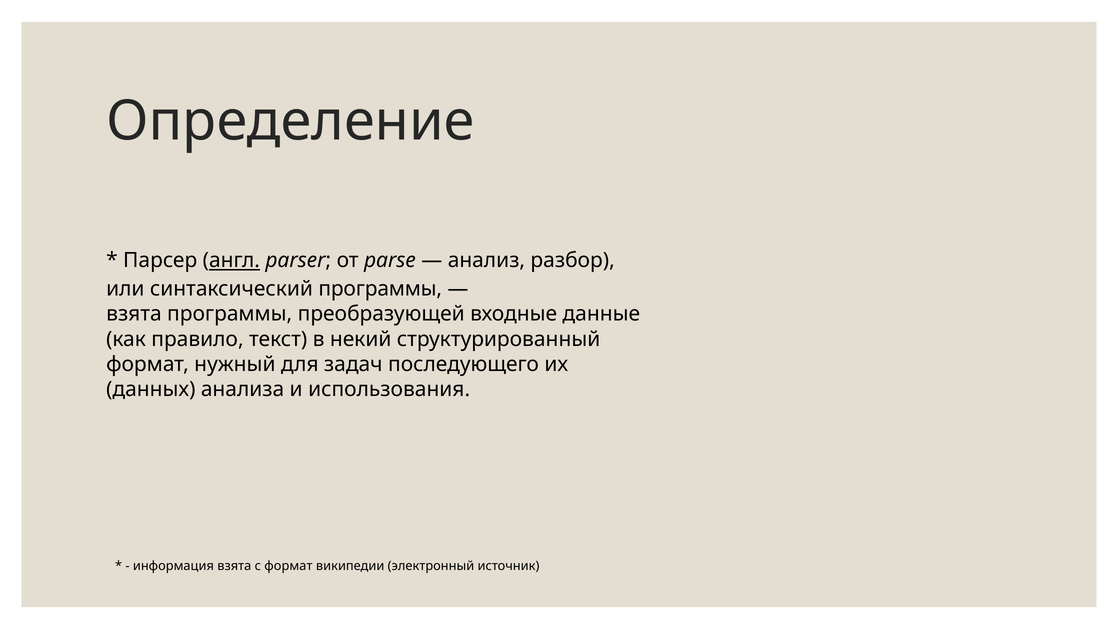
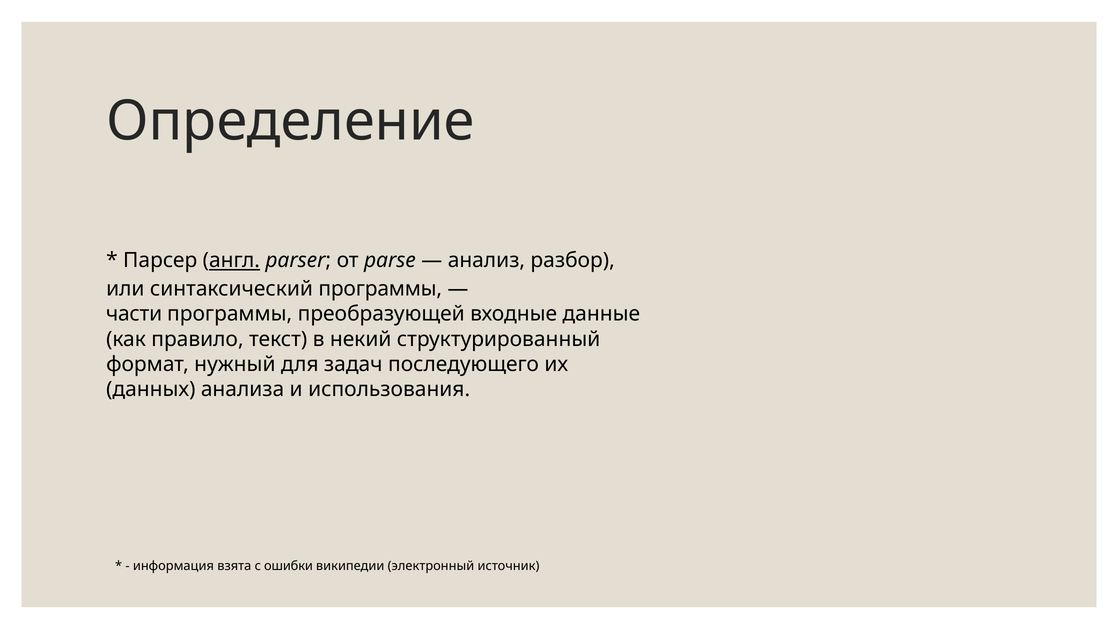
взята at (134, 314): взята -> части
с формат: формат -> ошибки
